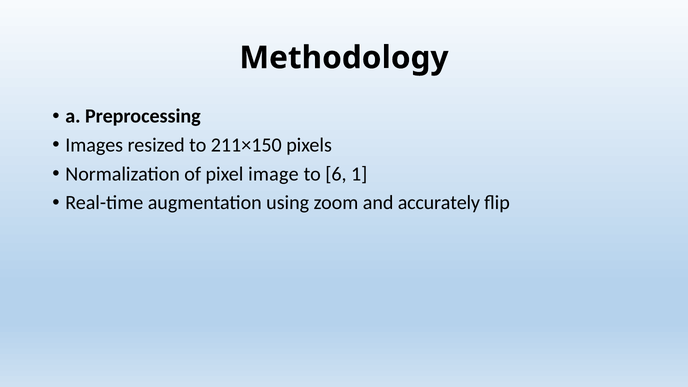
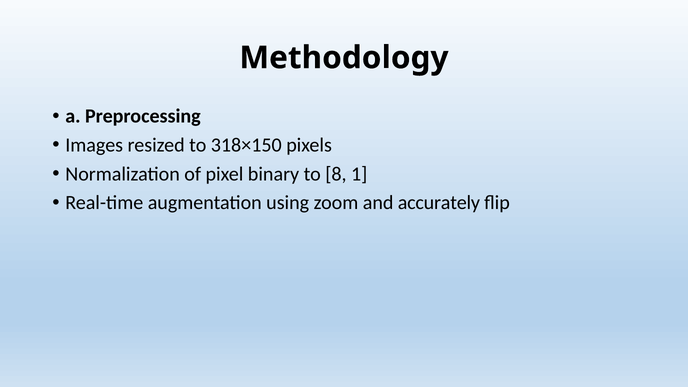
211×150: 211×150 -> 318×150
image: image -> binary
6: 6 -> 8
